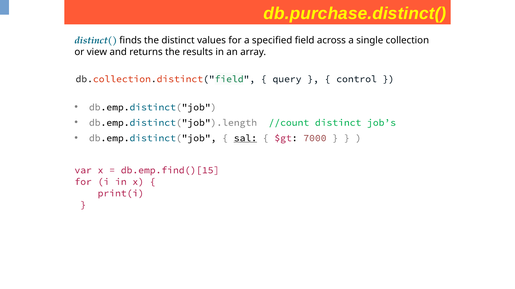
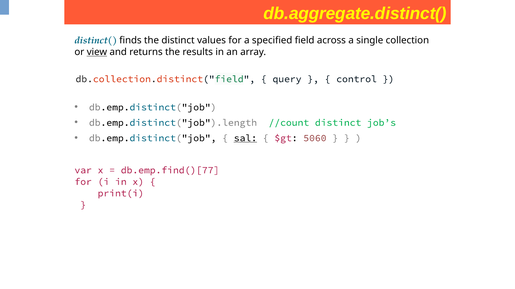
db.purchase.distinct(: db.purchase.distinct( -> db.aggregate.distinct(
view underline: none -> present
7000: 7000 -> 5060
db.emp.find()[15: db.emp.find()[15 -> db.emp.find()[77
